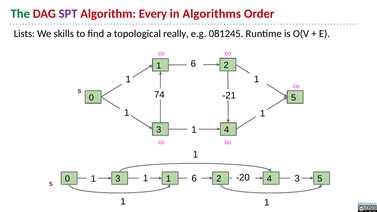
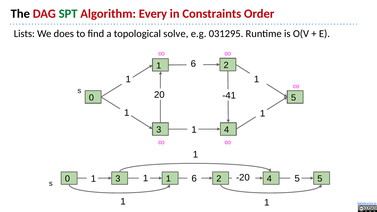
The colour: green -> black
SPT colour: purple -> green
Algorithms: Algorithms -> Constraints
skills: skills -> does
really: really -> solve
081245: 081245 -> 031295
74: 74 -> 20
-21: -21 -> -41
6 3: 3 -> 5
